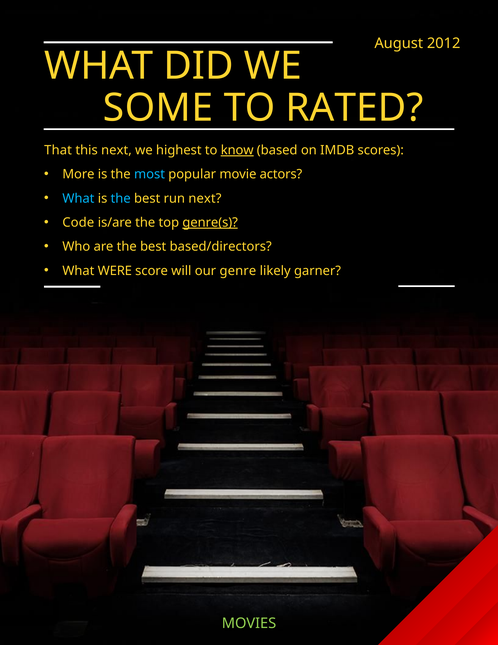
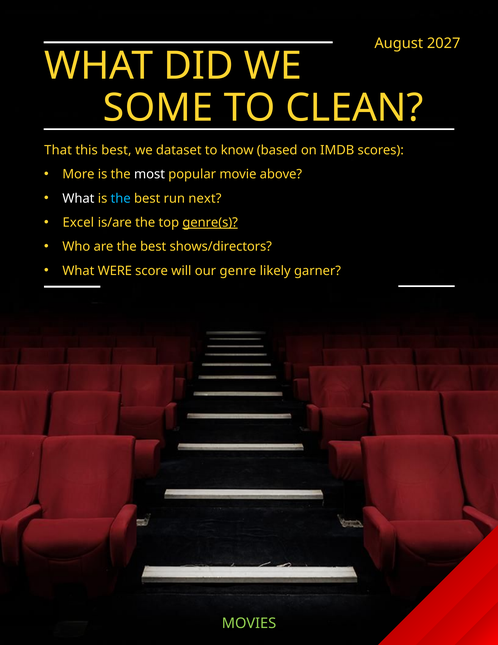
2012: 2012 -> 2027
RATED: RATED -> CLEAN
this next: next -> best
highest: highest -> dataset
know underline: present -> none
most colour: light blue -> white
actors: actors -> above
What at (78, 198) colour: light blue -> white
Code: Code -> Excel
based/directors: based/directors -> shows/directors
